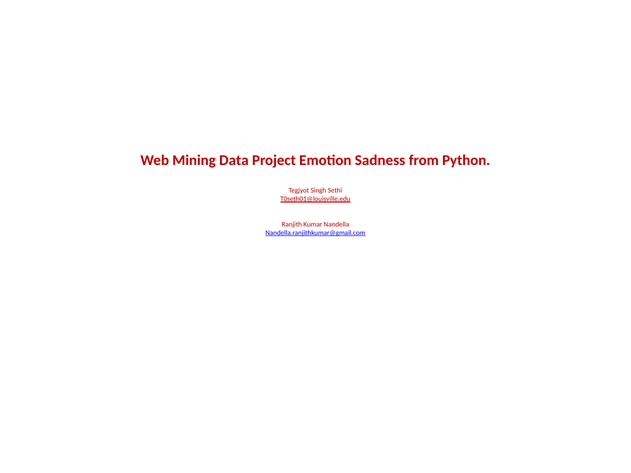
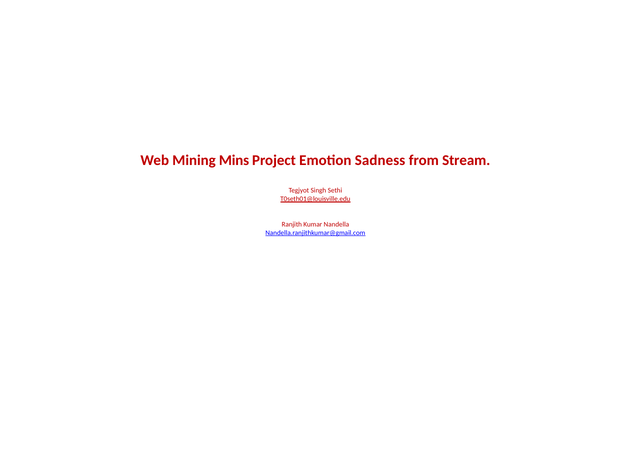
Data: Data -> Mins
Python: Python -> Stream
